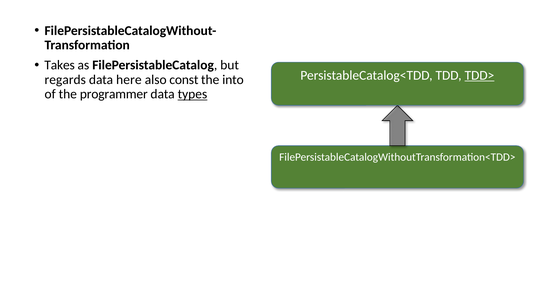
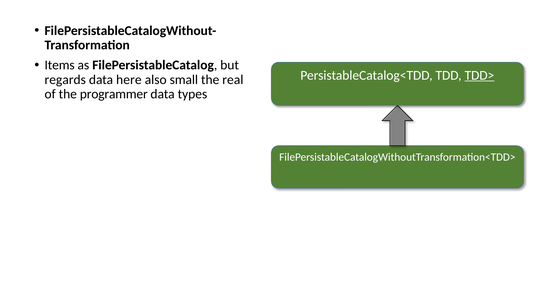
Takes: Takes -> Items
const: const -> small
into: into -> real
types underline: present -> none
